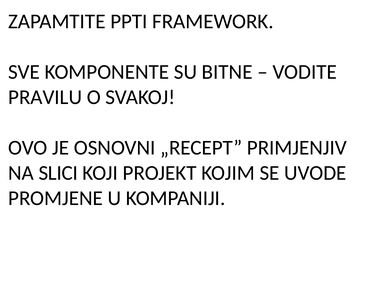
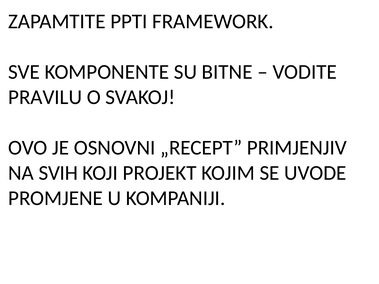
SLICI: SLICI -> SVIH
